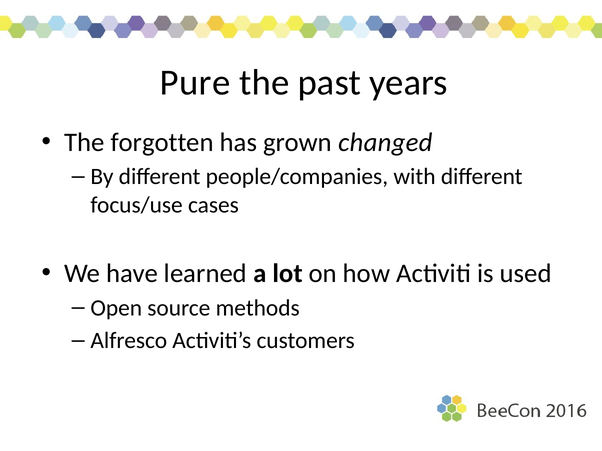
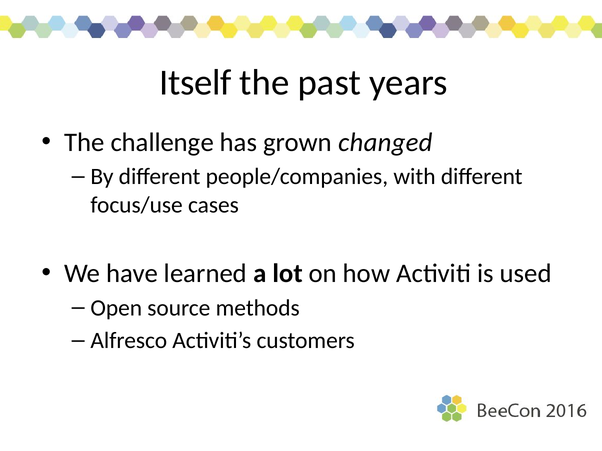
Pure: Pure -> Itself
forgotten: forgotten -> challenge
